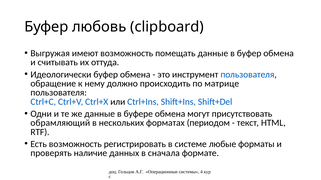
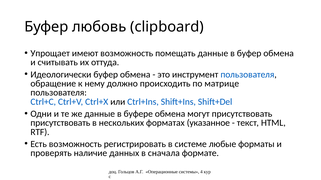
Выгружая: Выгружая -> Упрощает
обрамляющий at (60, 123): обрамляющий -> присутствовать
периодом: периодом -> указанное
